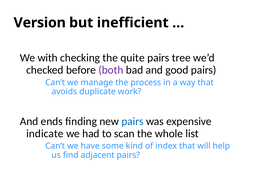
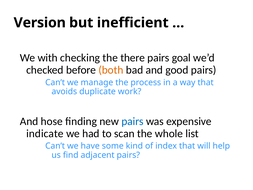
quite: quite -> there
tree: tree -> goal
both colour: purple -> orange
ends: ends -> hose
